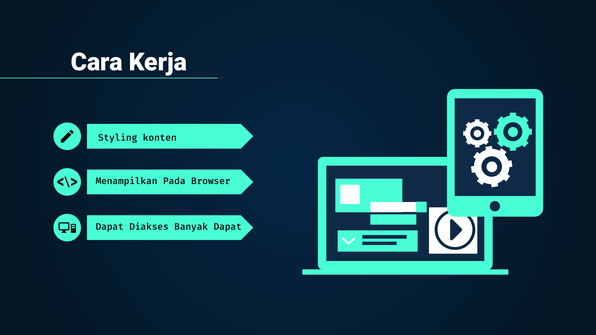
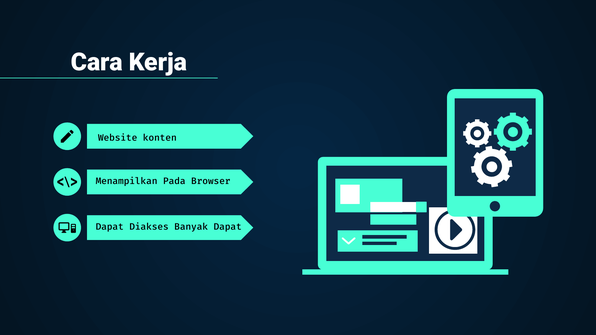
Styling: Styling -> Website
